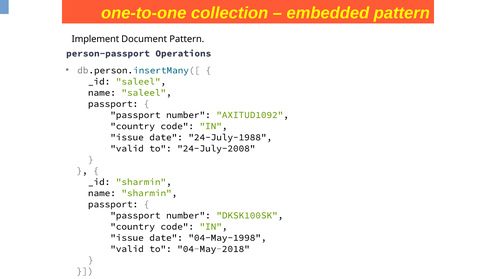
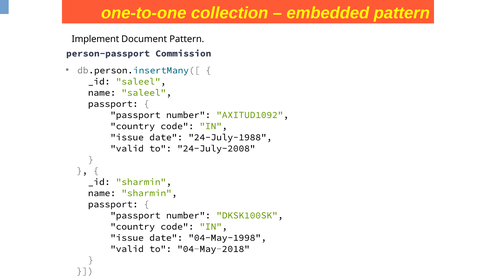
Operations: Operations -> Commission
